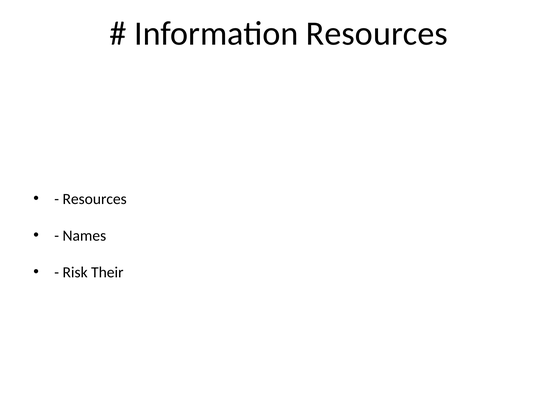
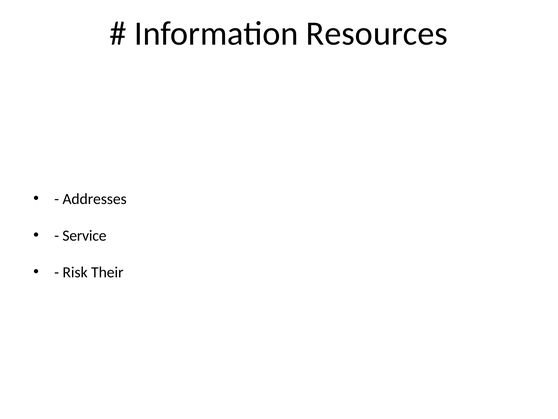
Resources at (95, 199): Resources -> Addresses
Names: Names -> Service
